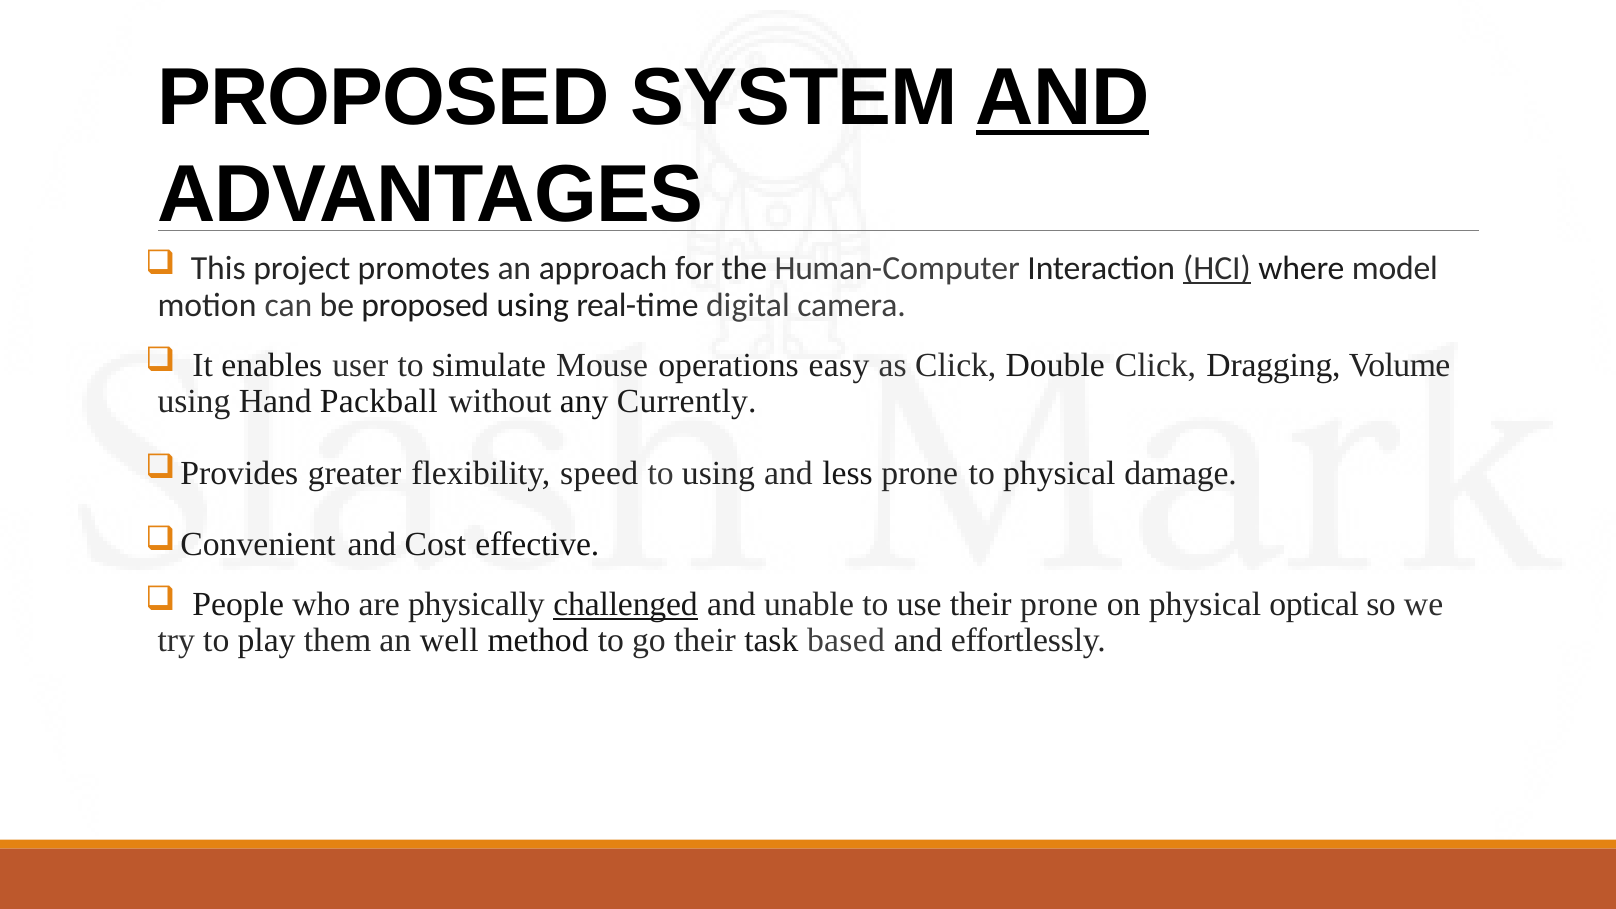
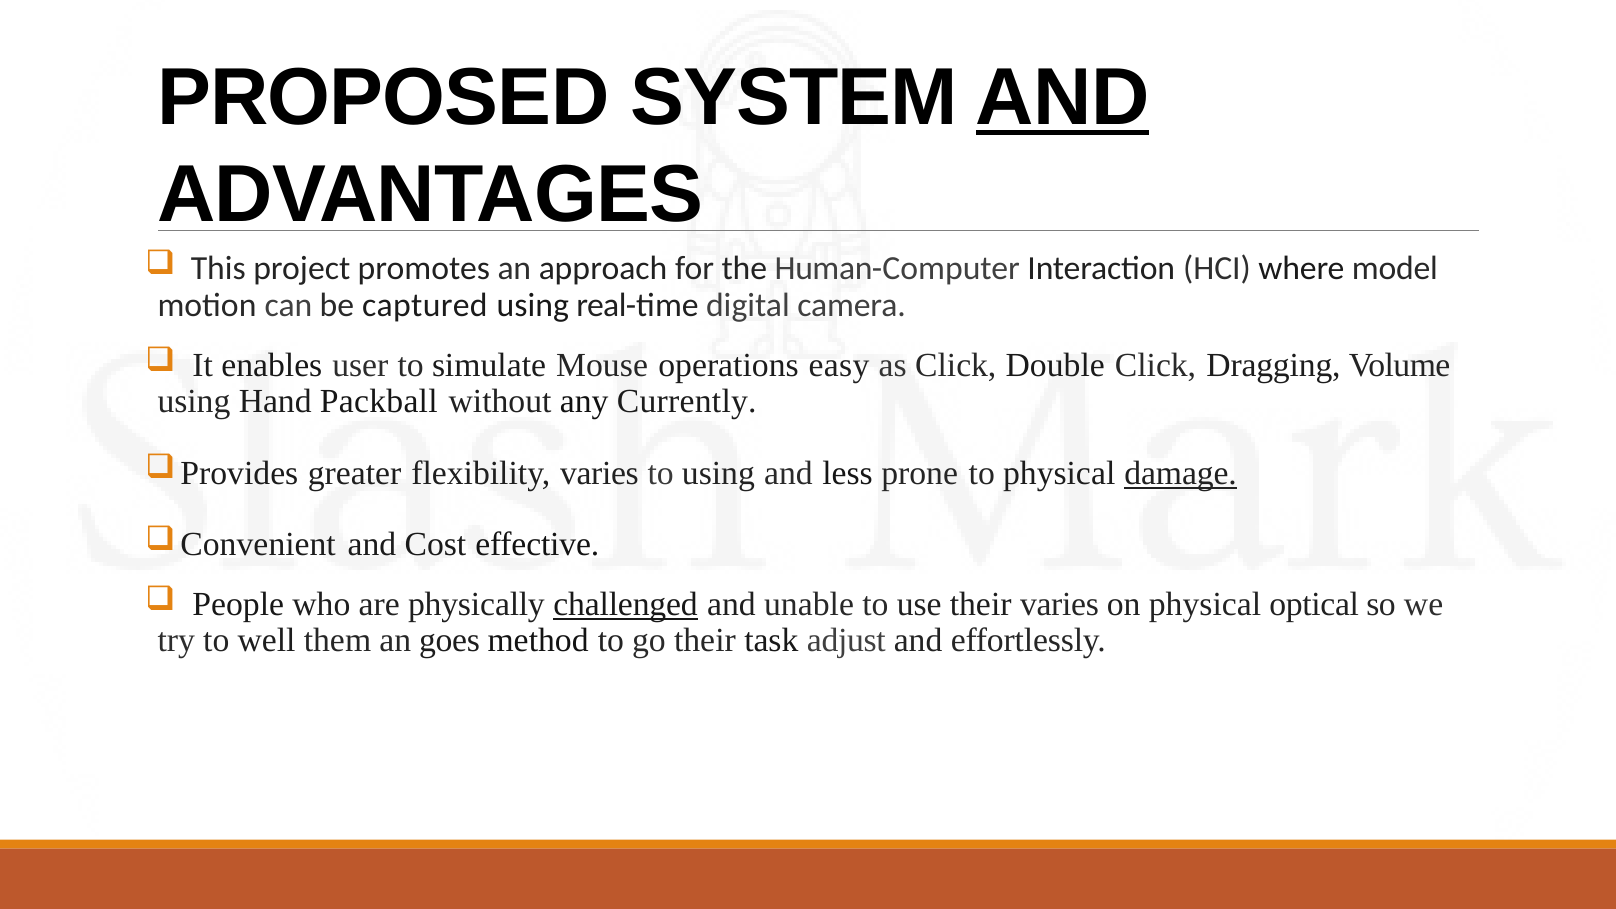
HCI underline: present -> none
be proposed: proposed -> captured
flexibility speed: speed -> varies
damage underline: none -> present
their prone: prone -> varies
play: play -> well
well: well -> goes
based: based -> adjust
